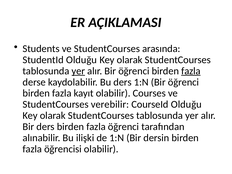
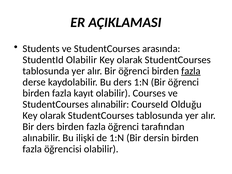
StudentId Olduğu: Olduğu -> Olabilir
yer at (78, 71) underline: present -> none
StudentCourses verebilir: verebilir -> alınabilir
